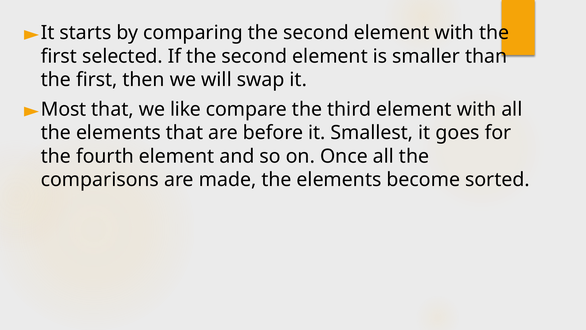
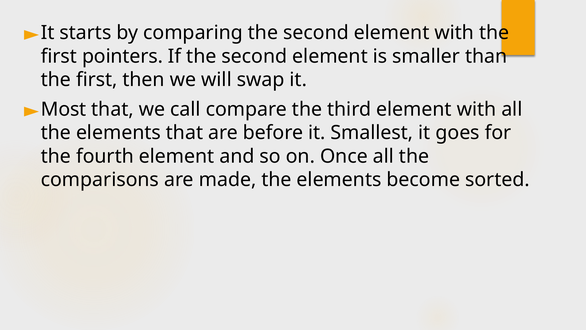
selected: selected -> pointers
like: like -> call
